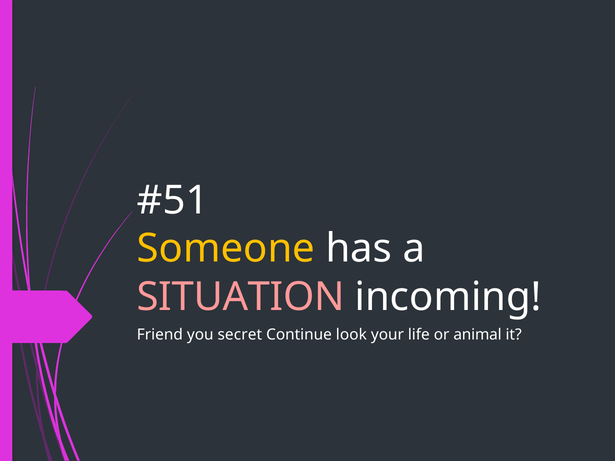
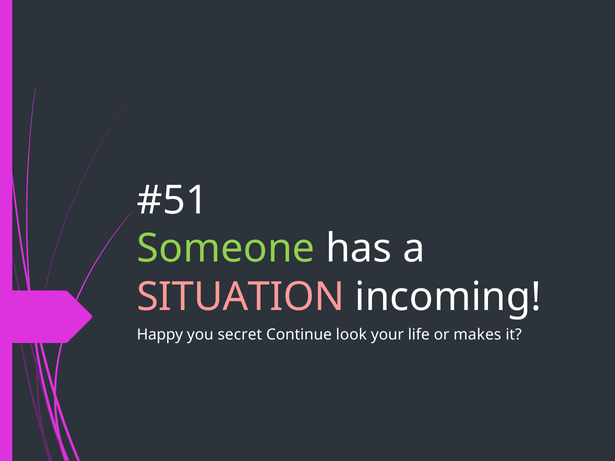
Someone colour: yellow -> light green
Friend: Friend -> Happy
animal: animal -> makes
